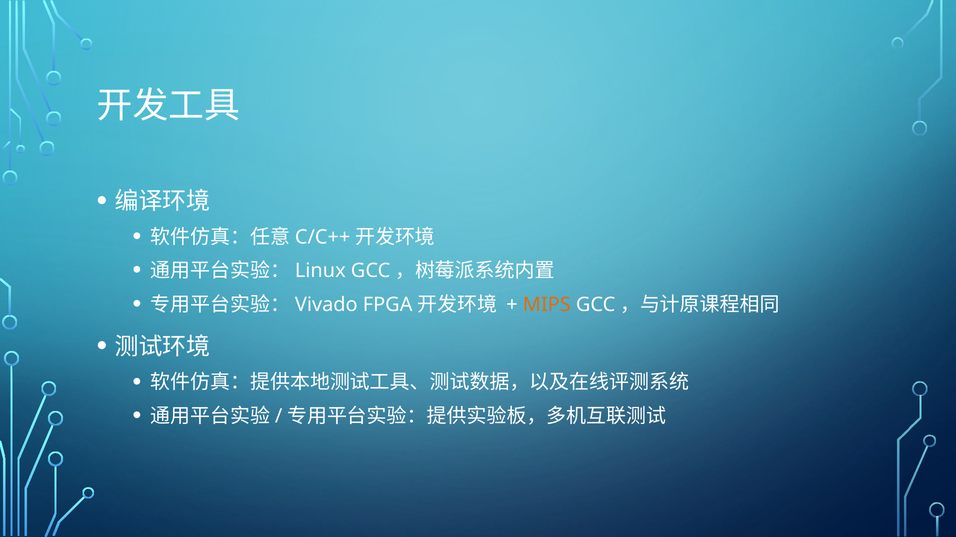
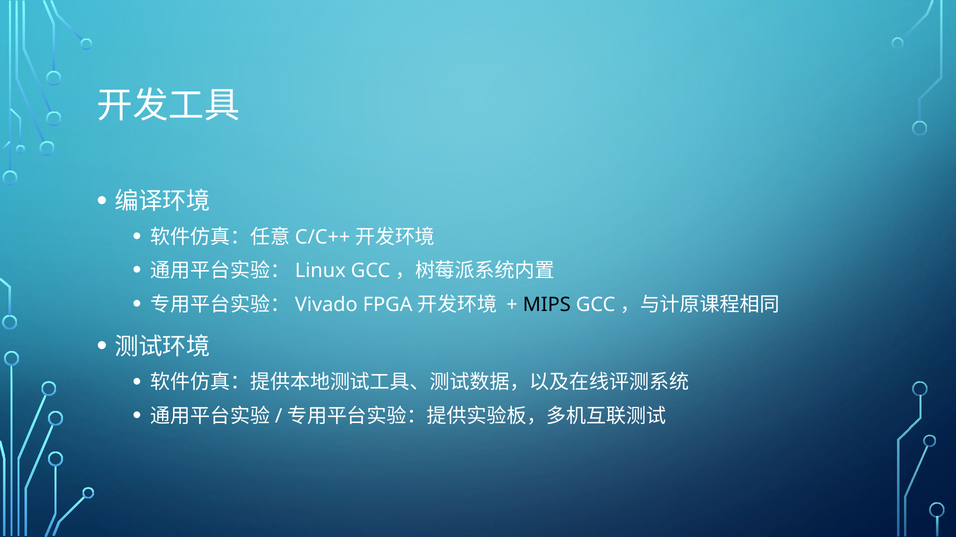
MIPS colour: orange -> black
